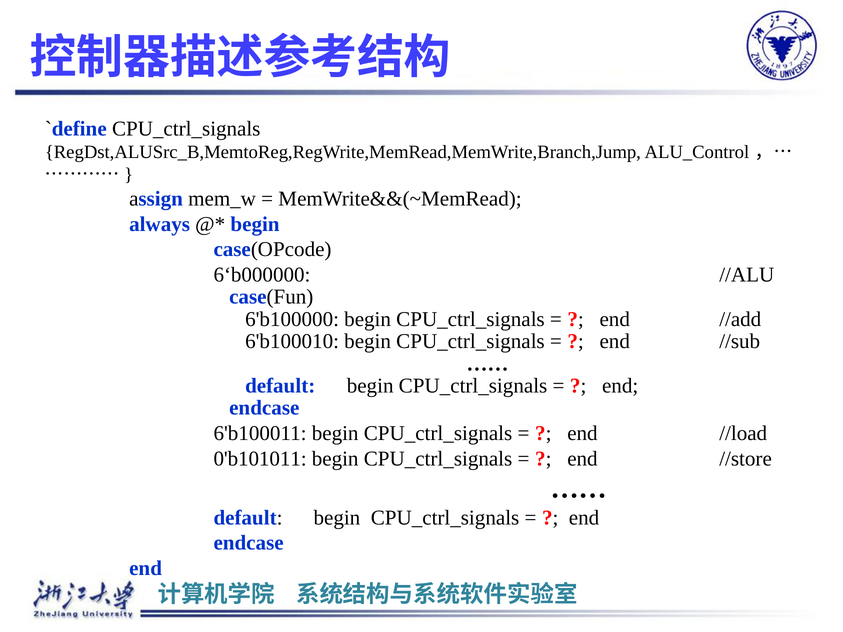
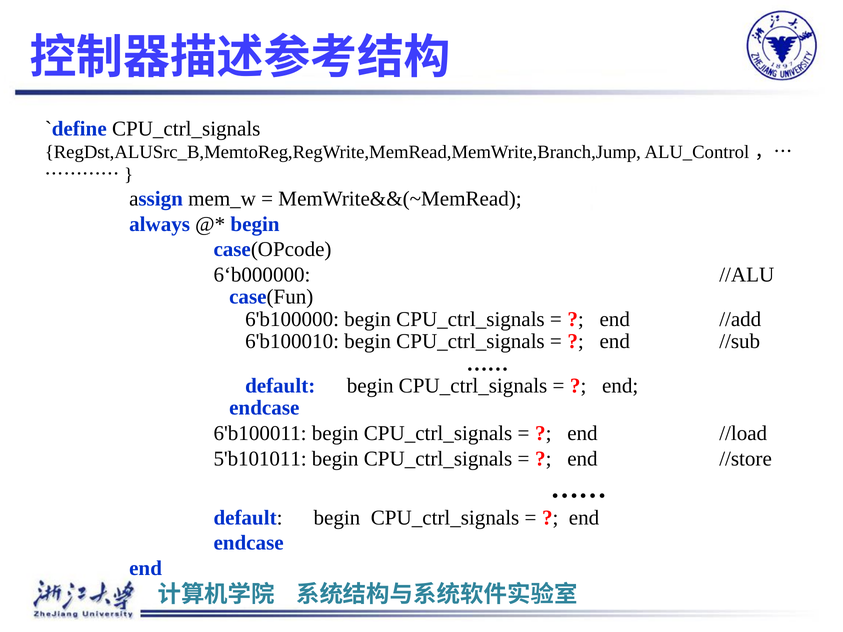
0'b101011: 0'b101011 -> 5'b101011
